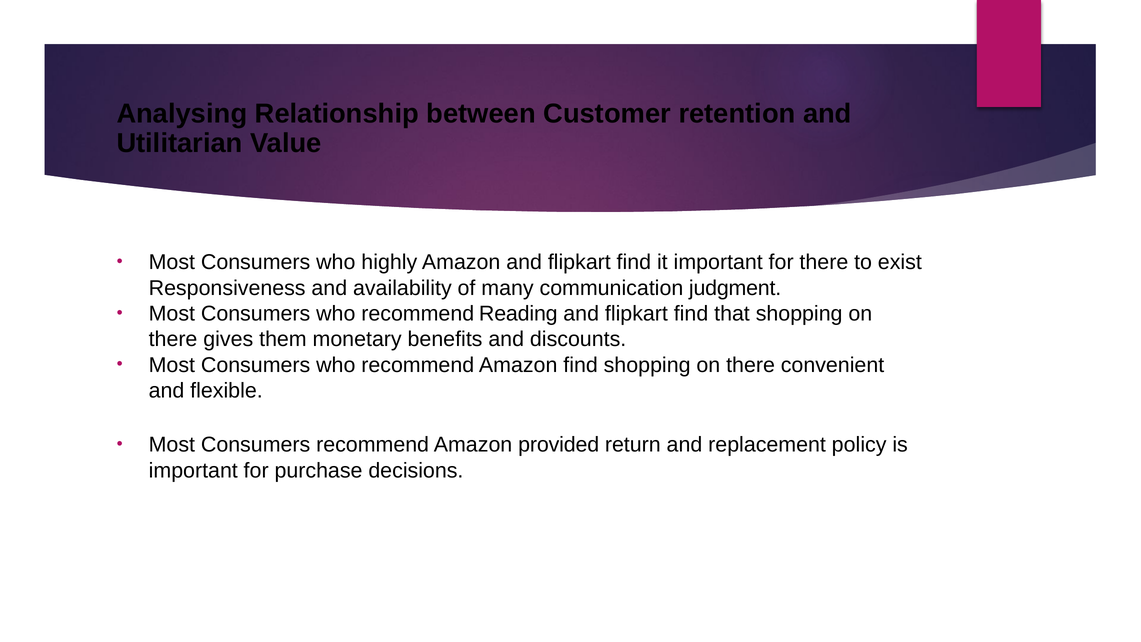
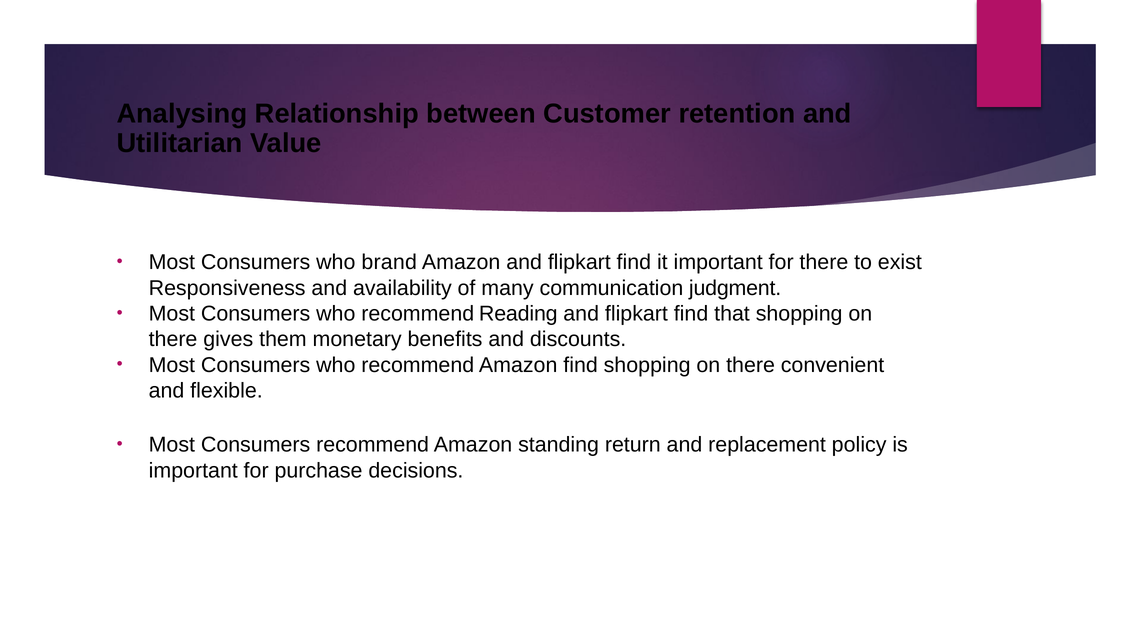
highly: highly -> brand
provided: provided -> standing
